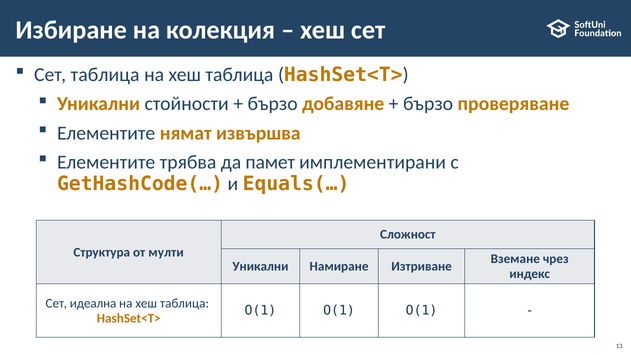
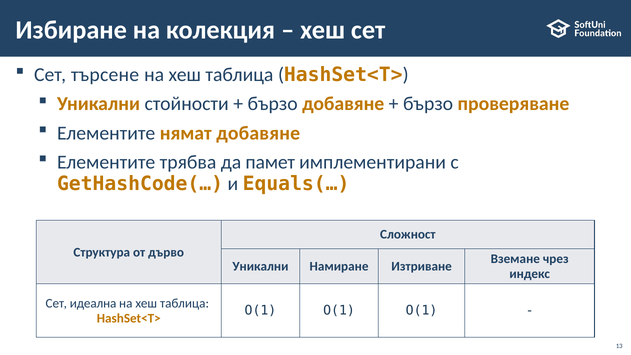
Сет таблица: таблица -> търсене
нямат извършва: извършва -> добавяне
мулти: мулти -> дърво
